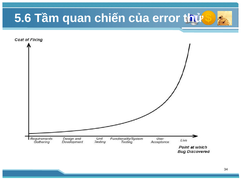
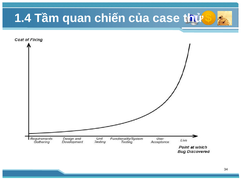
5.6: 5.6 -> 1.4
error: error -> case
